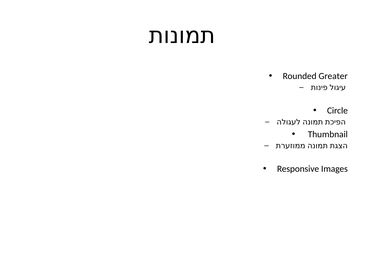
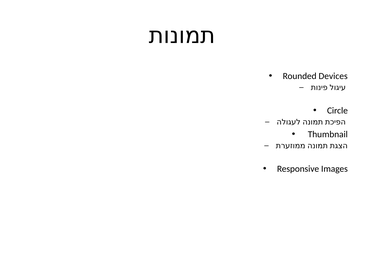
Greater: Greater -> Devices
